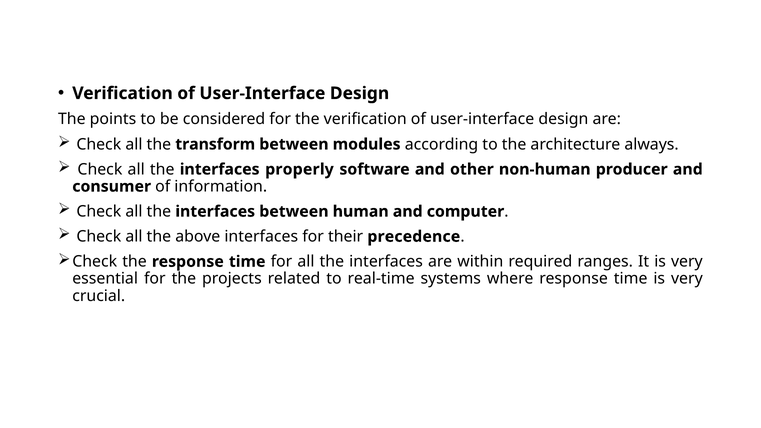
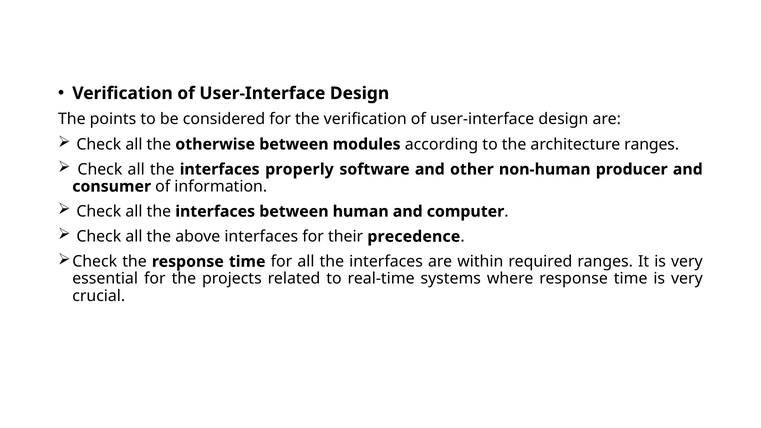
transform: transform -> otherwise
architecture always: always -> ranges
